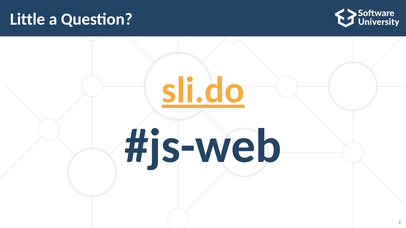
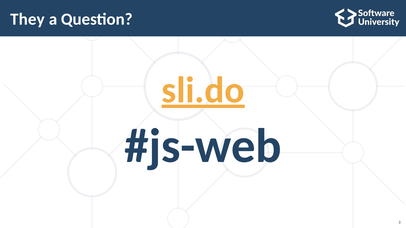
Little: Little -> They
